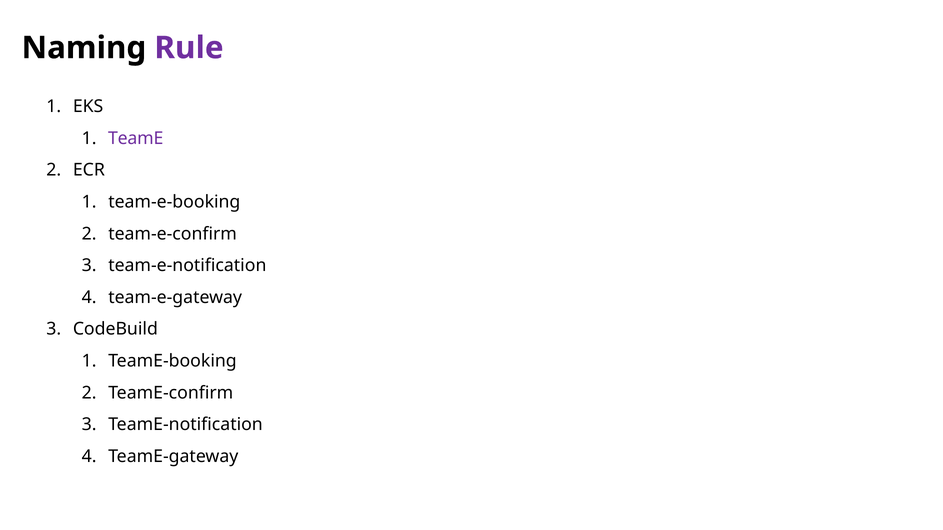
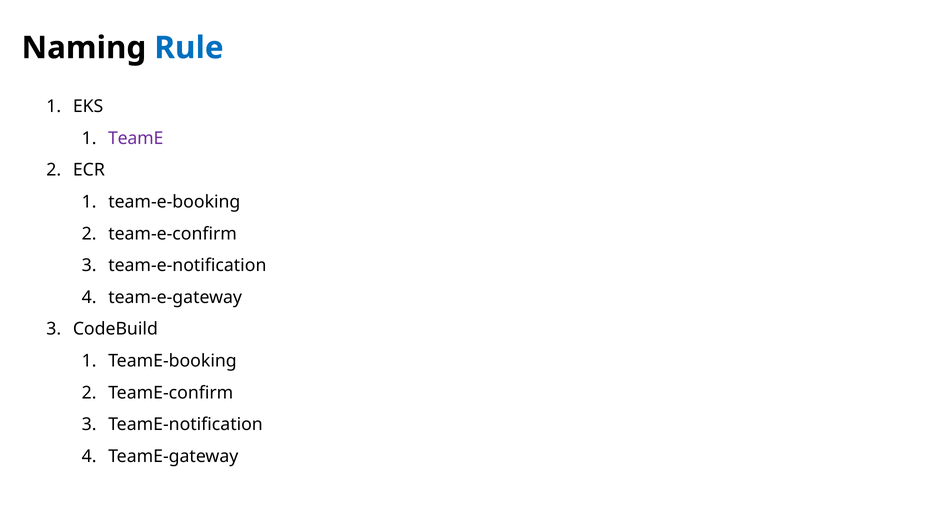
Rule colour: purple -> blue
